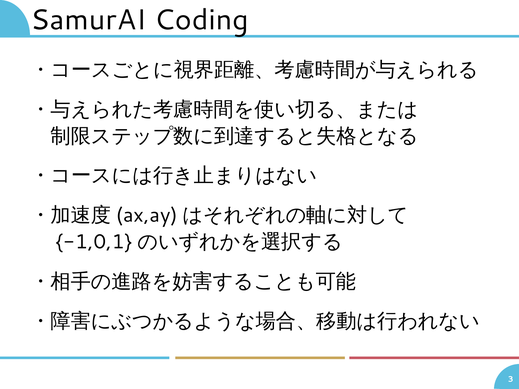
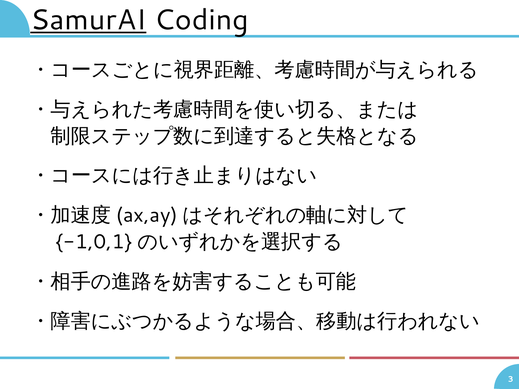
SamurAI underline: none -> present
